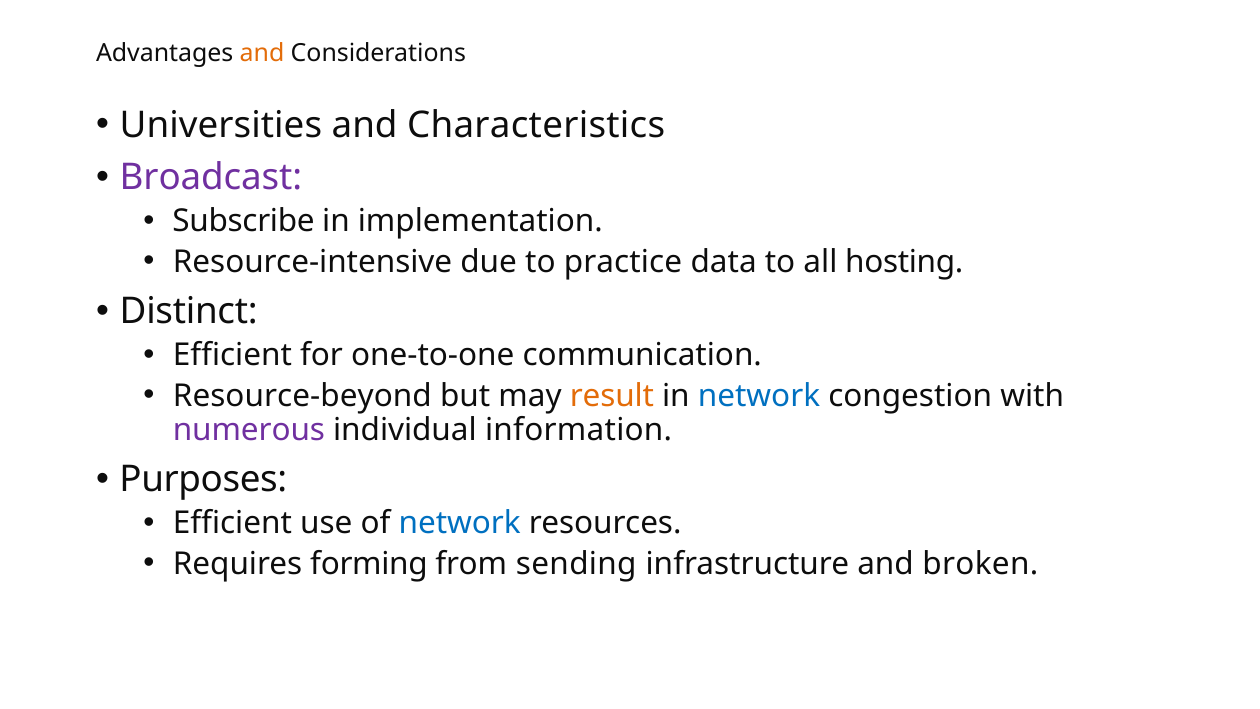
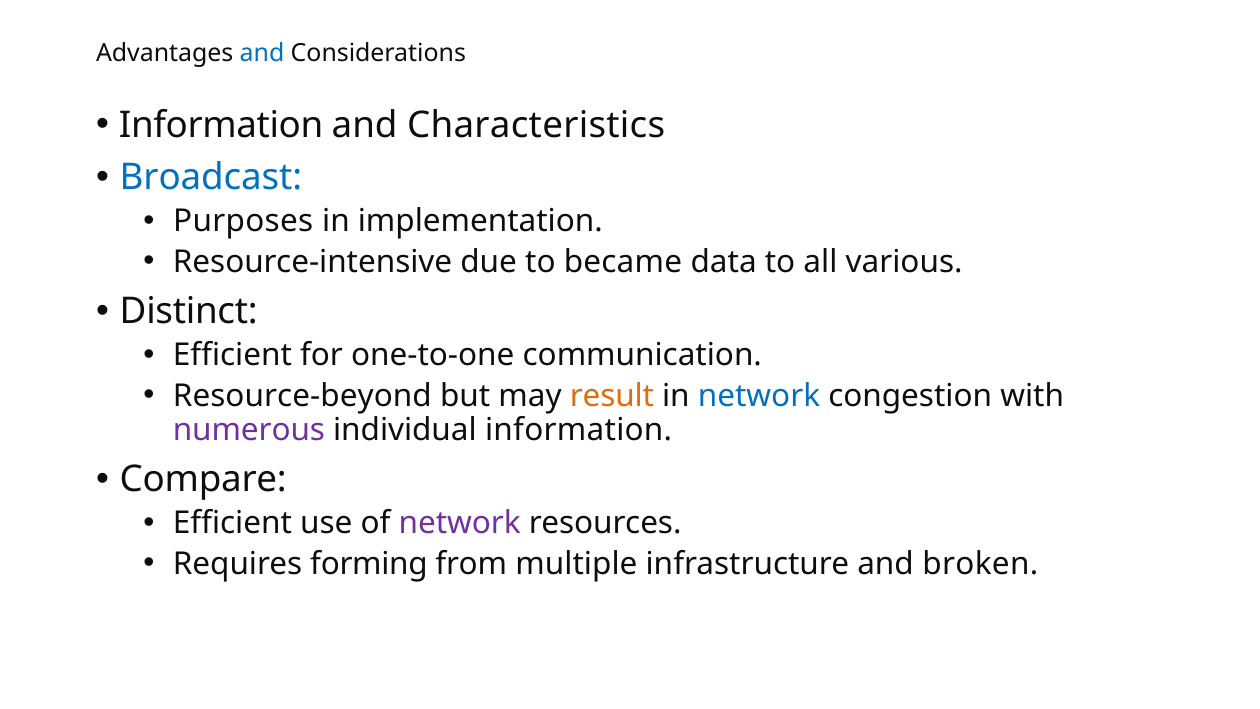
and at (262, 54) colour: orange -> blue
Universities at (221, 125): Universities -> Information
Broadcast colour: purple -> blue
Subscribe: Subscribe -> Purposes
practice: practice -> became
hosting: hosting -> various
Purposes: Purposes -> Compare
network at (460, 523) colour: blue -> purple
sending: sending -> multiple
